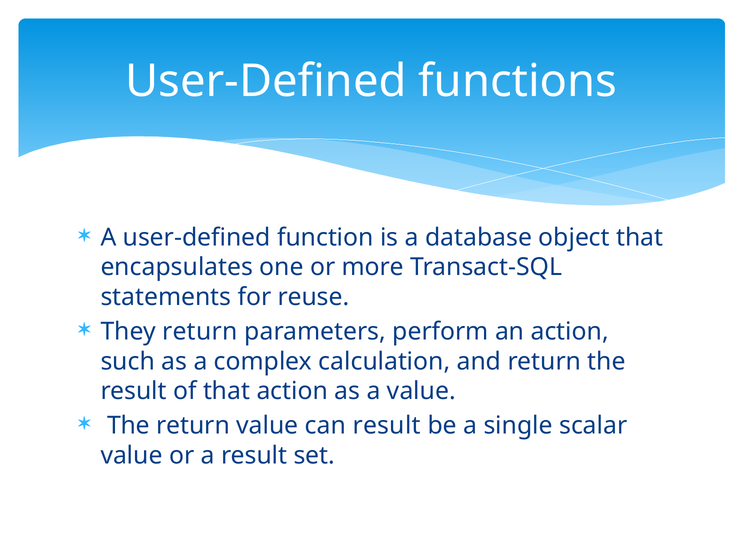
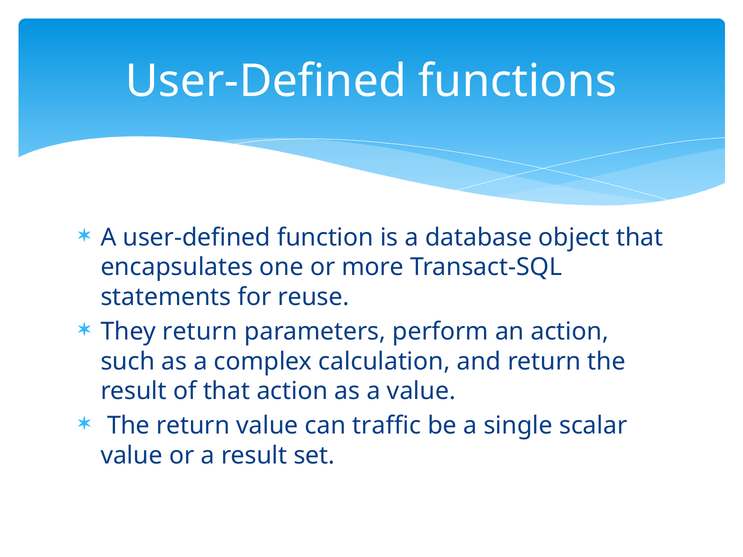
can result: result -> traffic
